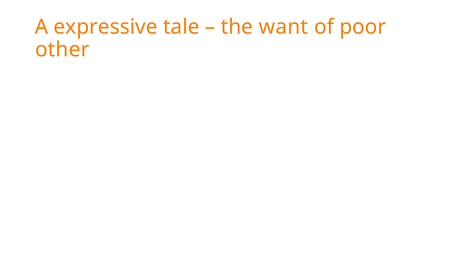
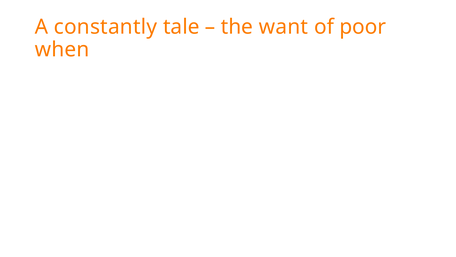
expressive: expressive -> constantly
other: other -> when
